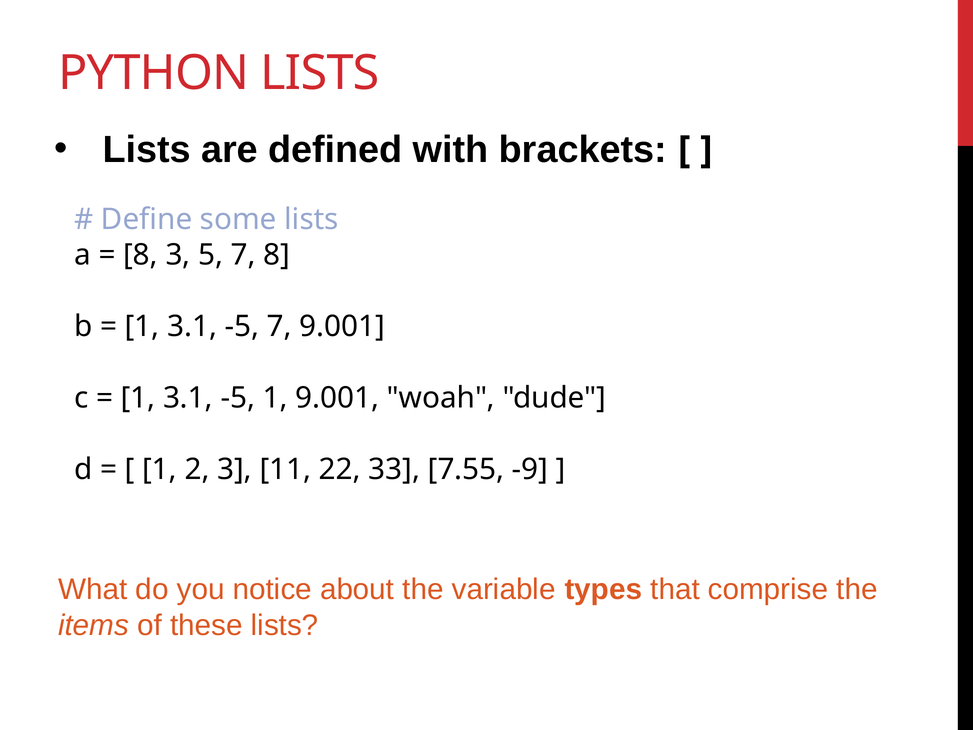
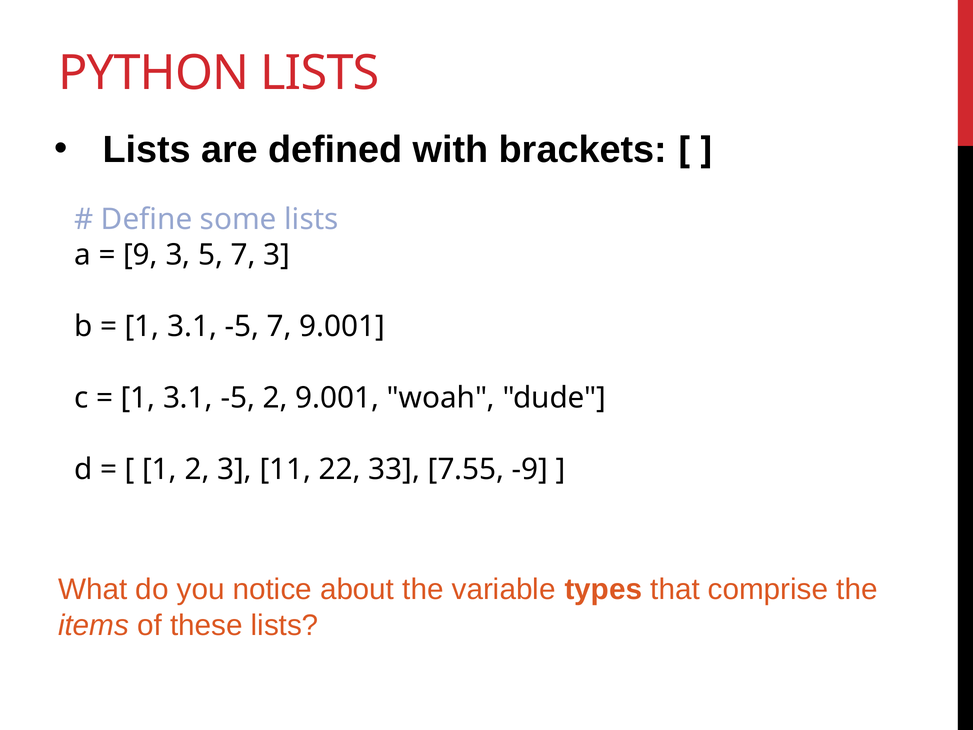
8 at (140, 255): 8 -> 9
7 8: 8 -> 3
-5 1: 1 -> 2
